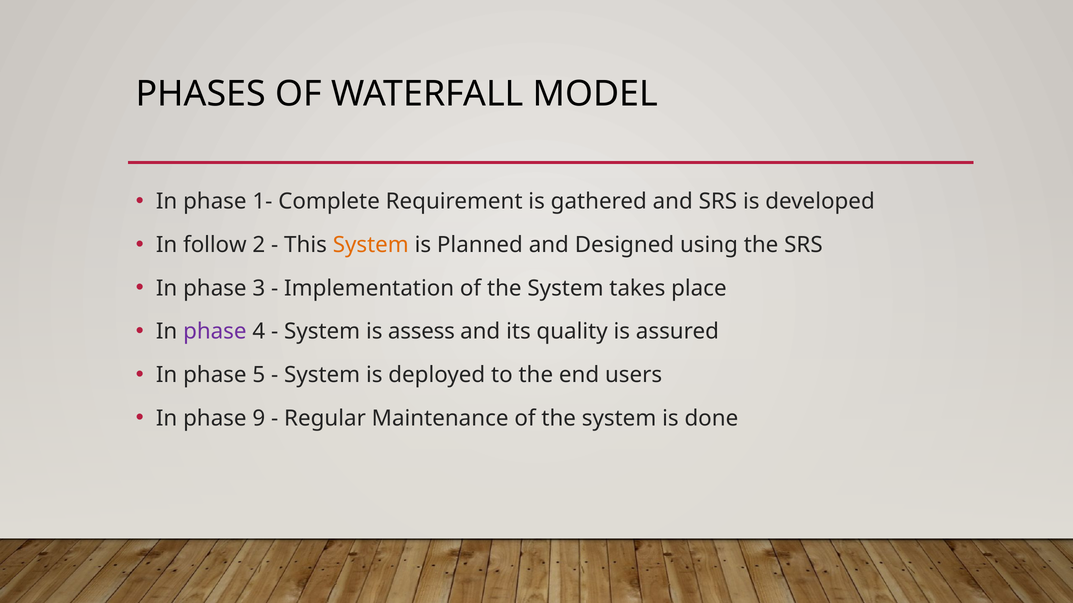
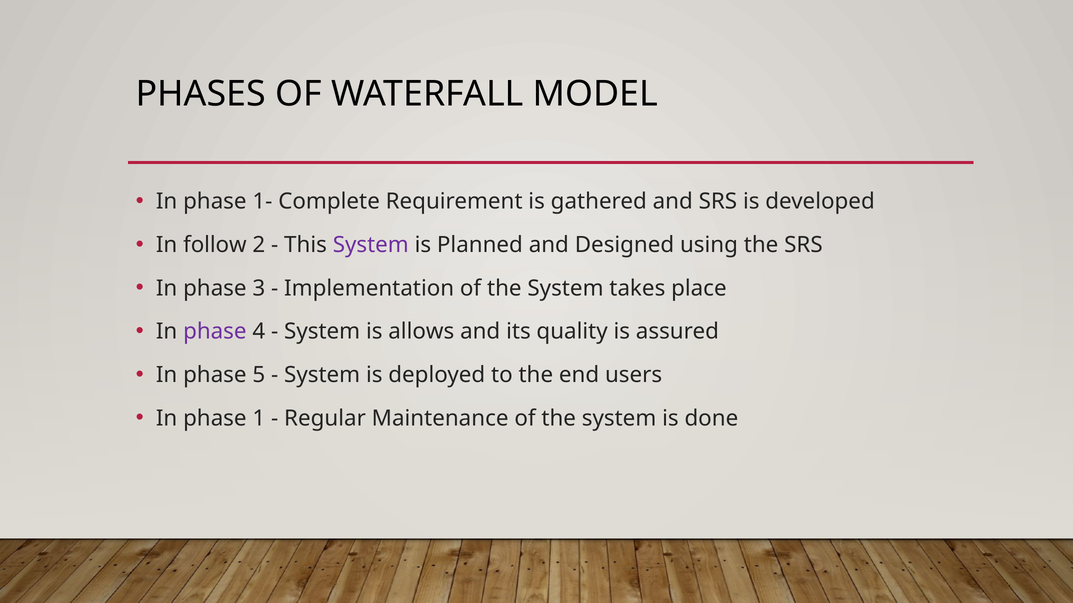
System at (371, 245) colour: orange -> purple
assess: assess -> allows
9: 9 -> 1
